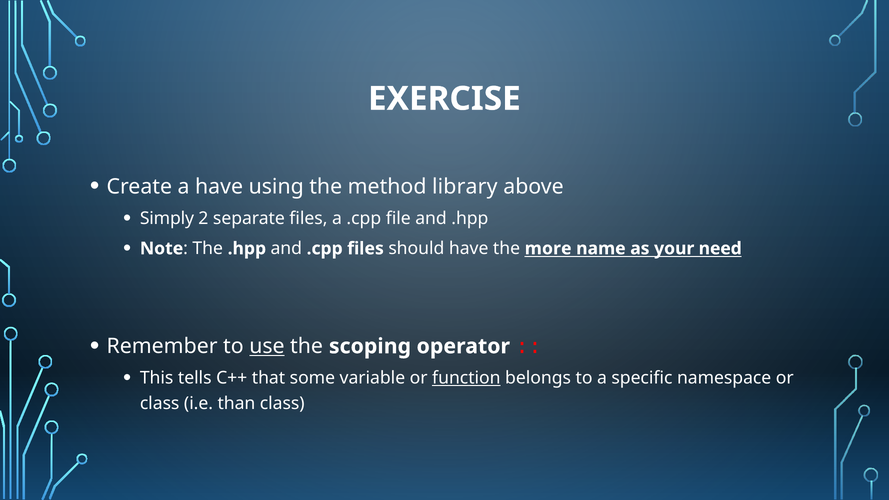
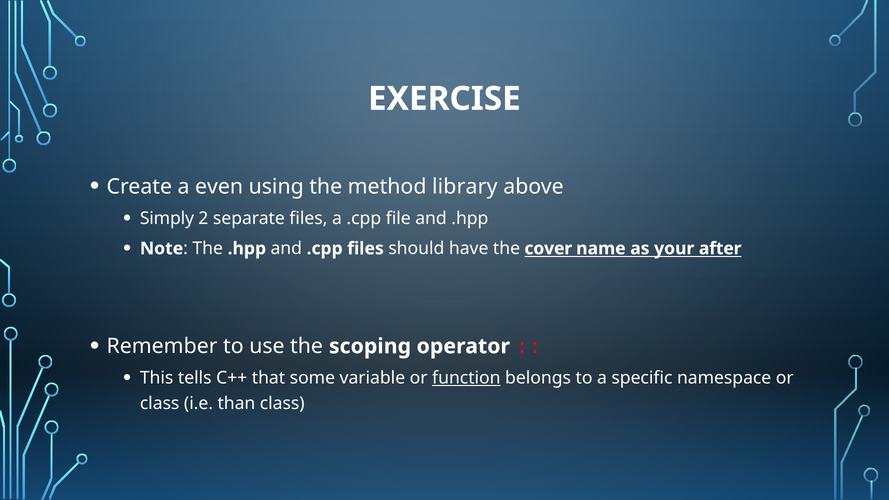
a have: have -> even
more: more -> cover
need: need -> after
use underline: present -> none
